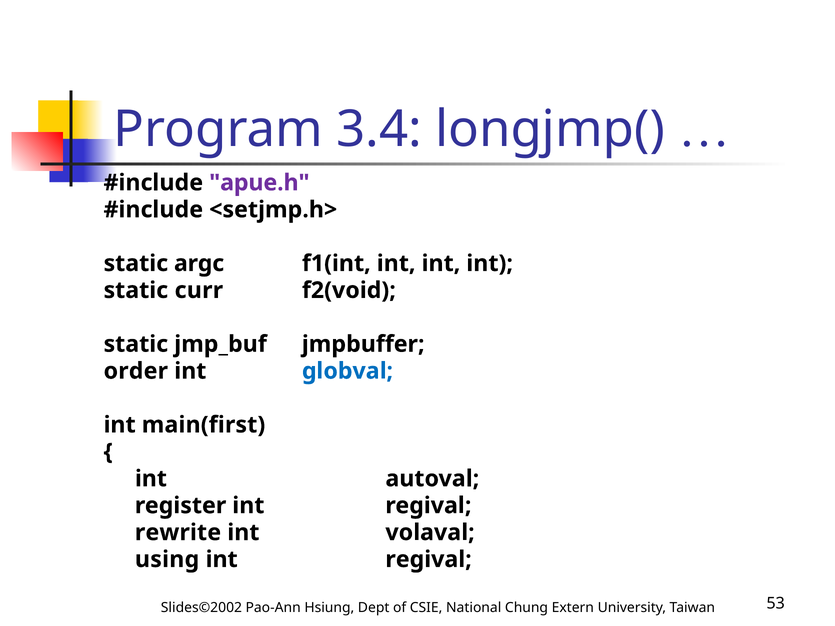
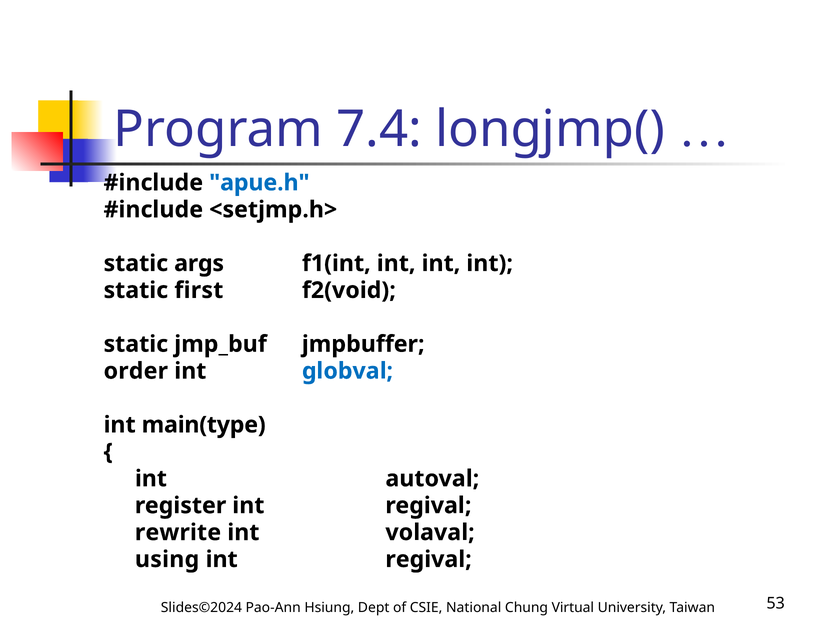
3.4: 3.4 -> 7.4
apue.h colour: purple -> blue
argc: argc -> args
curr: curr -> first
main(first: main(first -> main(type
Slides©2002: Slides©2002 -> Slides©2024
Extern: Extern -> Virtual
